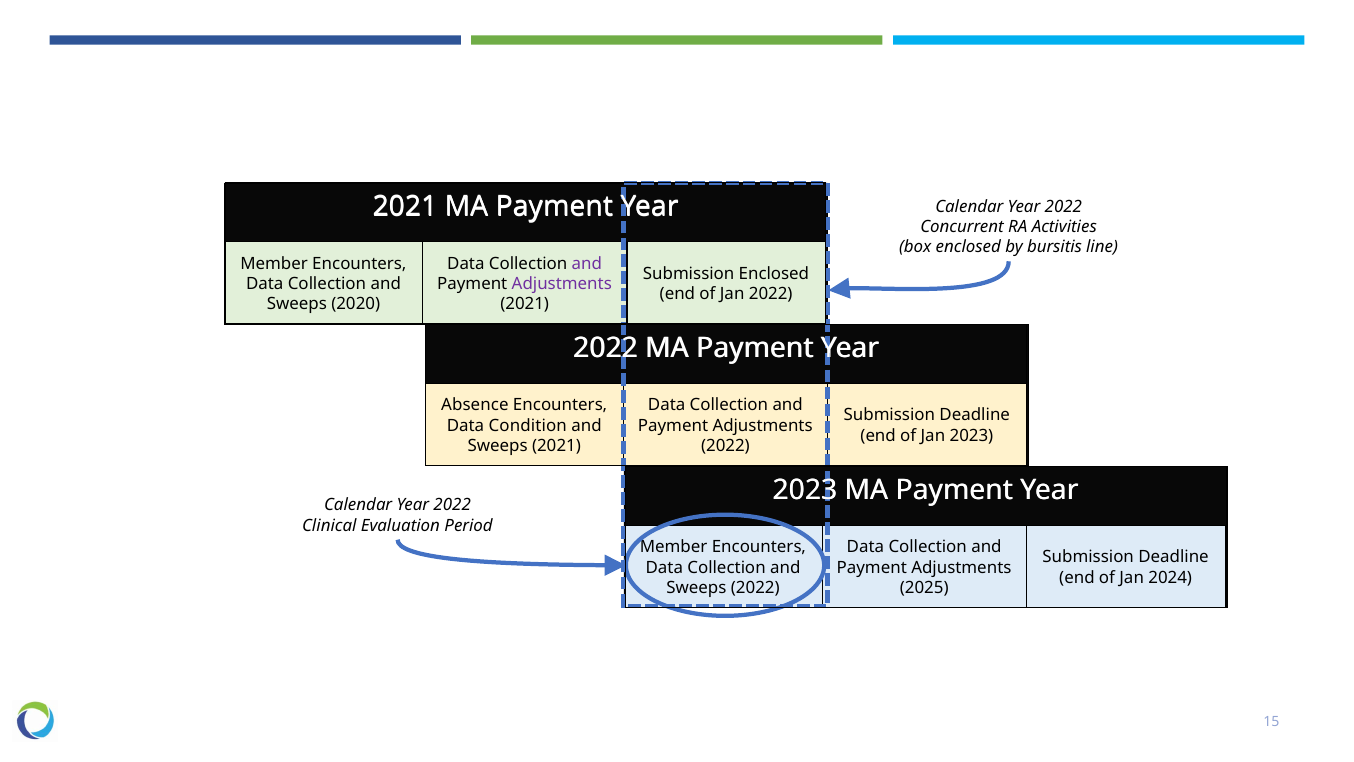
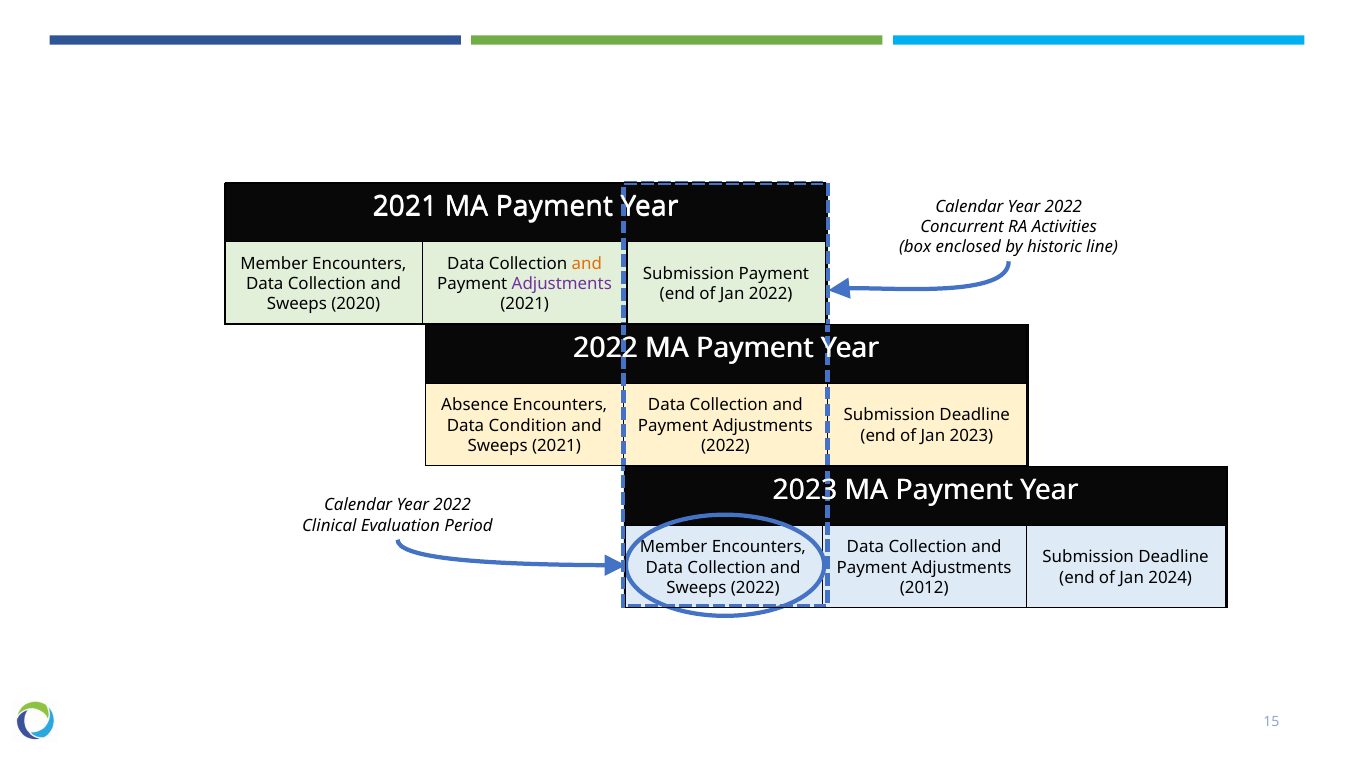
bursitis: bursitis -> historic
and at (587, 264) colour: purple -> orange
Submission Enclosed: Enclosed -> Payment
2025: 2025 -> 2012
